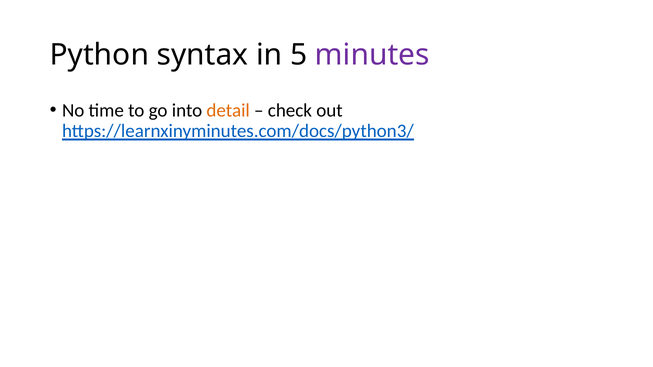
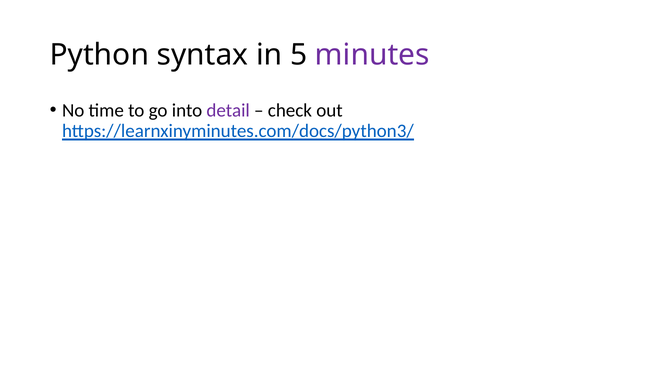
detail colour: orange -> purple
